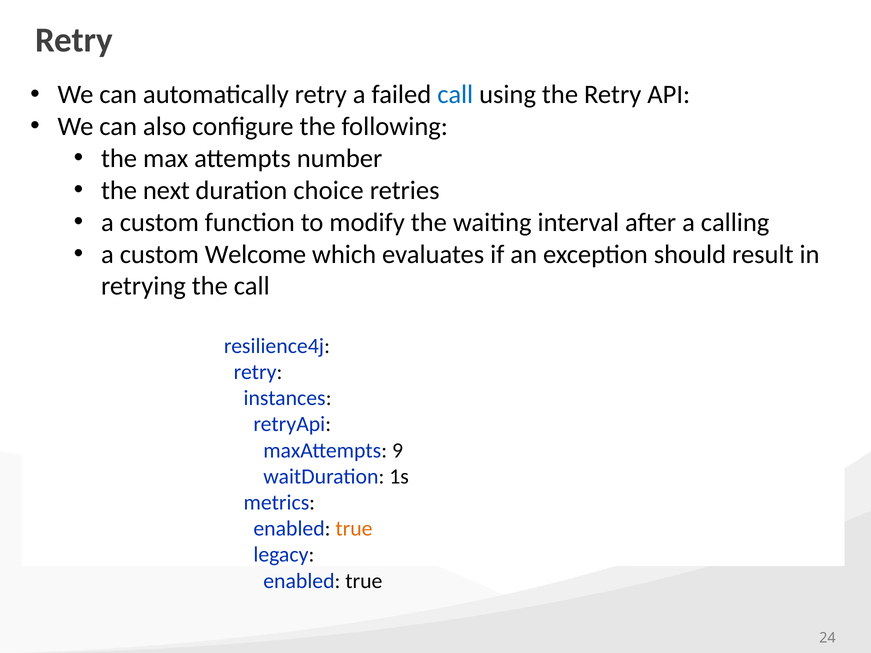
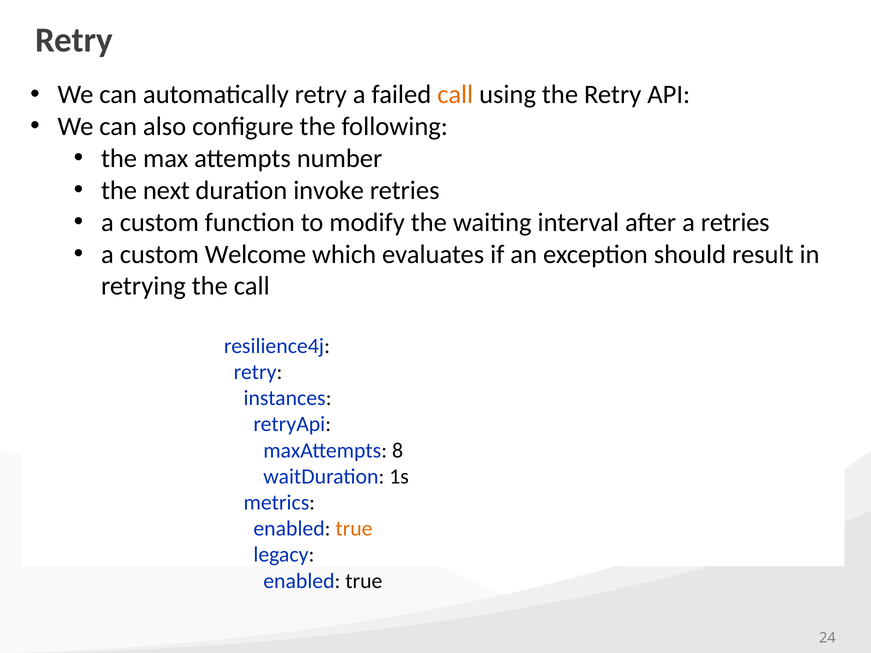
call at (455, 95) colour: blue -> orange
choice: choice -> invoke
a calling: calling -> retries
9: 9 -> 8
